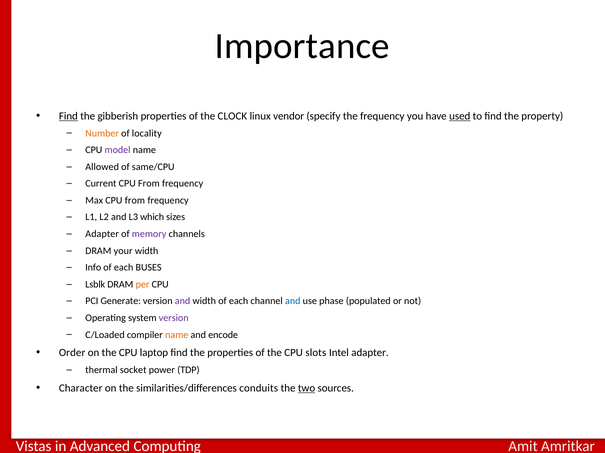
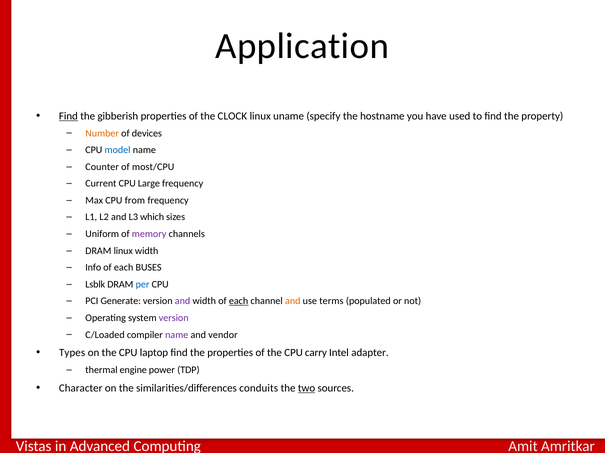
Importance: Importance -> Application
vendor: vendor -> uname
the frequency: frequency -> hostname
used underline: present -> none
locality: locality -> devices
model colour: purple -> blue
Allowed: Allowed -> Counter
same/CPU: same/CPU -> most/CPU
Current CPU From: From -> Large
Adapter at (102, 234): Adapter -> Uniform
DRAM your: your -> linux
per colour: orange -> blue
each at (239, 302) underline: none -> present
and at (293, 302) colour: blue -> orange
phase: phase -> terms
name at (177, 335) colour: orange -> purple
encode: encode -> vendor
Order: Order -> Types
slots: slots -> carry
socket: socket -> engine
